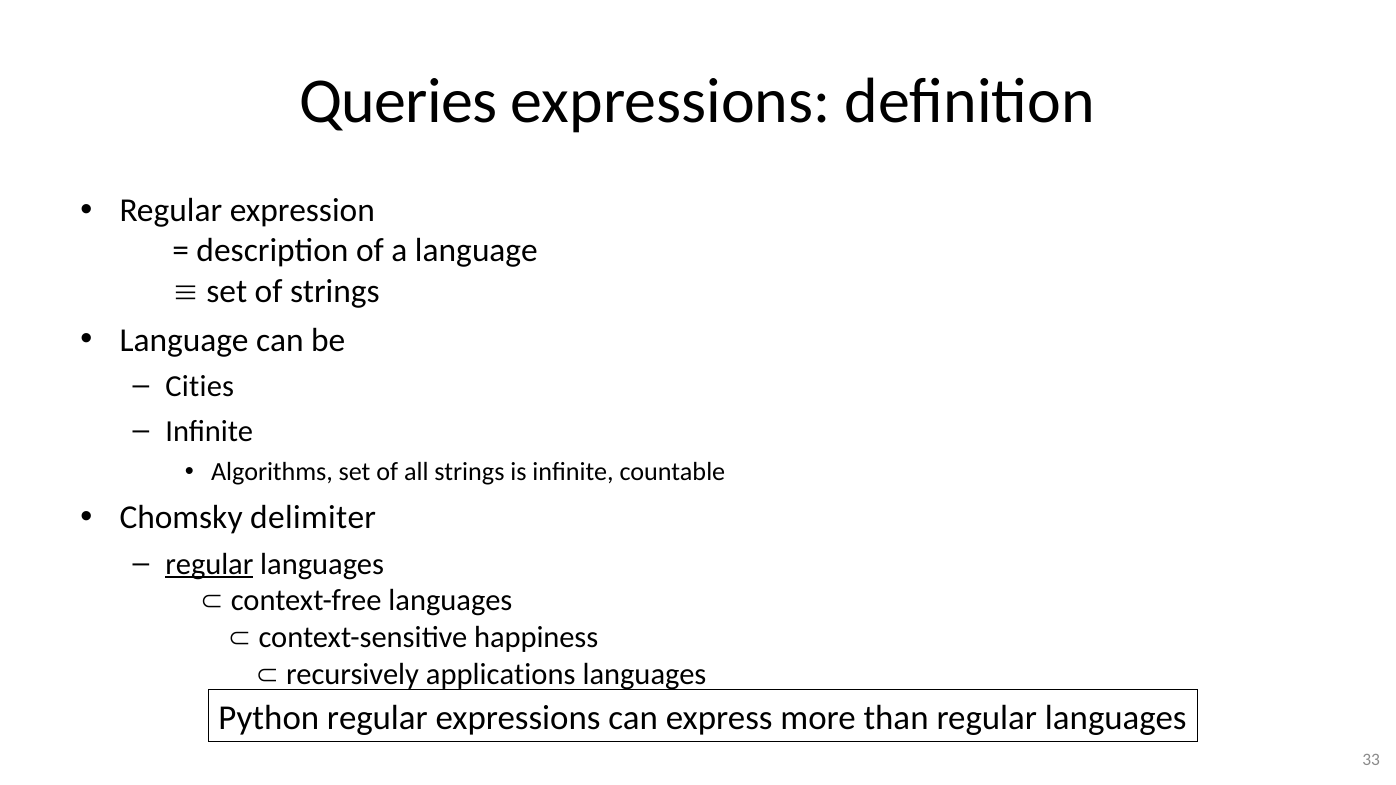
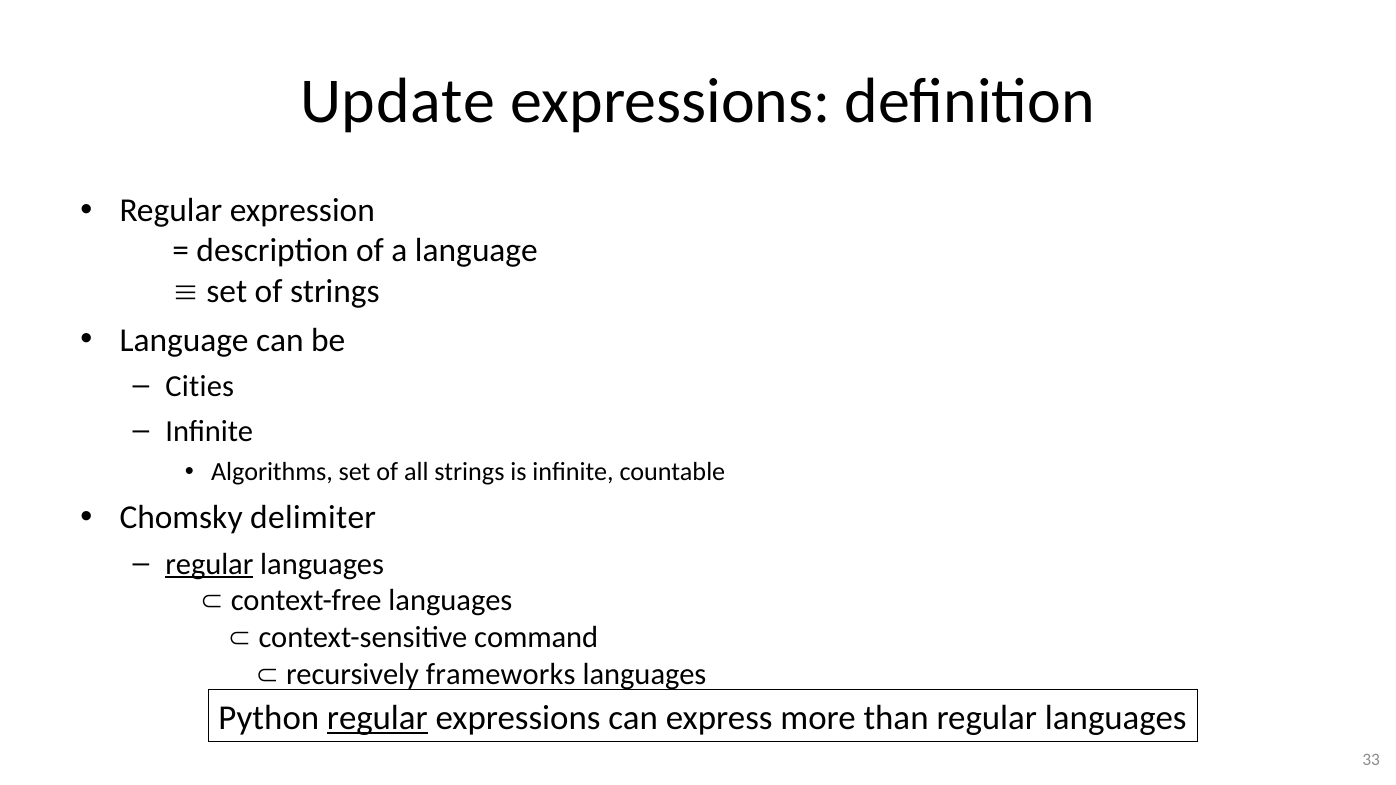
Queries: Queries -> Update
happiness: happiness -> command
applications: applications -> frameworks
regular at (377, 718) underline: none -> present
